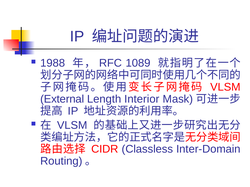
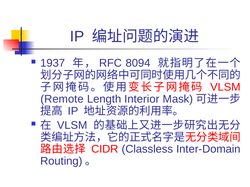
1988: 1988 -> 1937
1089: 1089 -> 8094
External: External -> Remote
